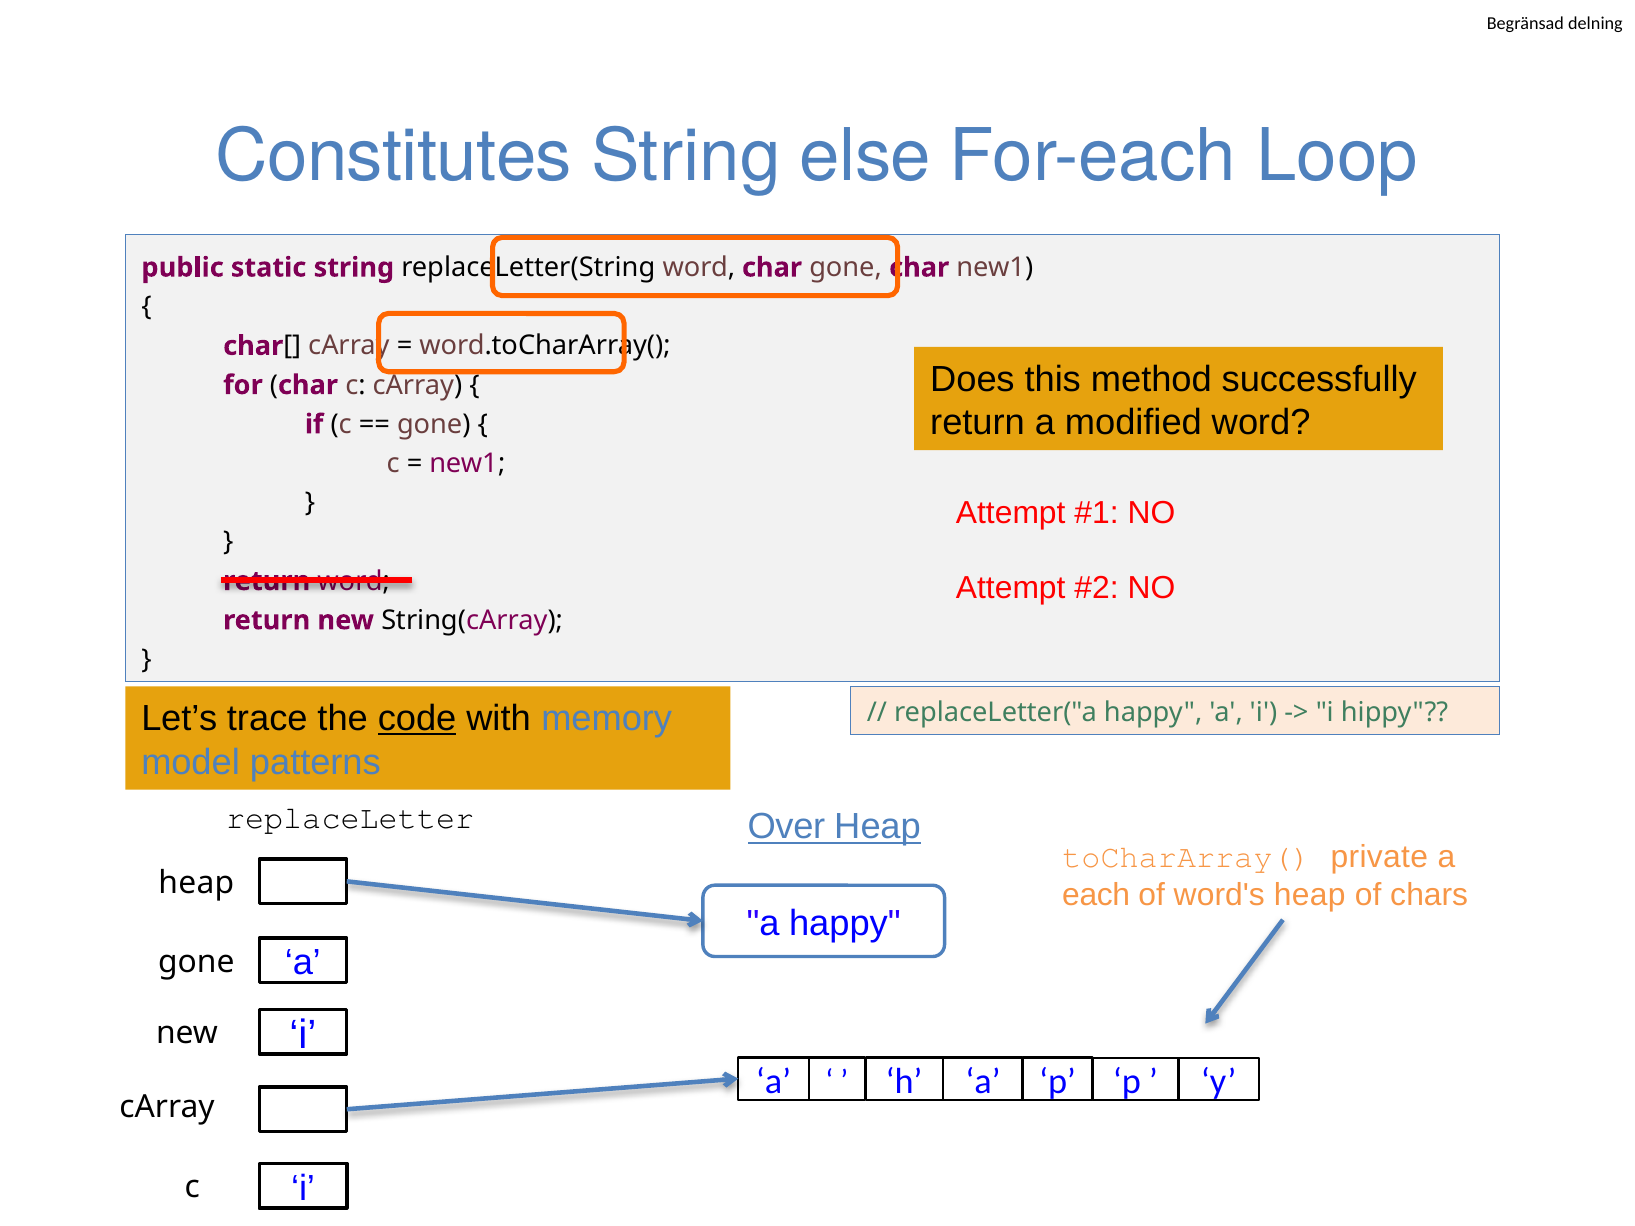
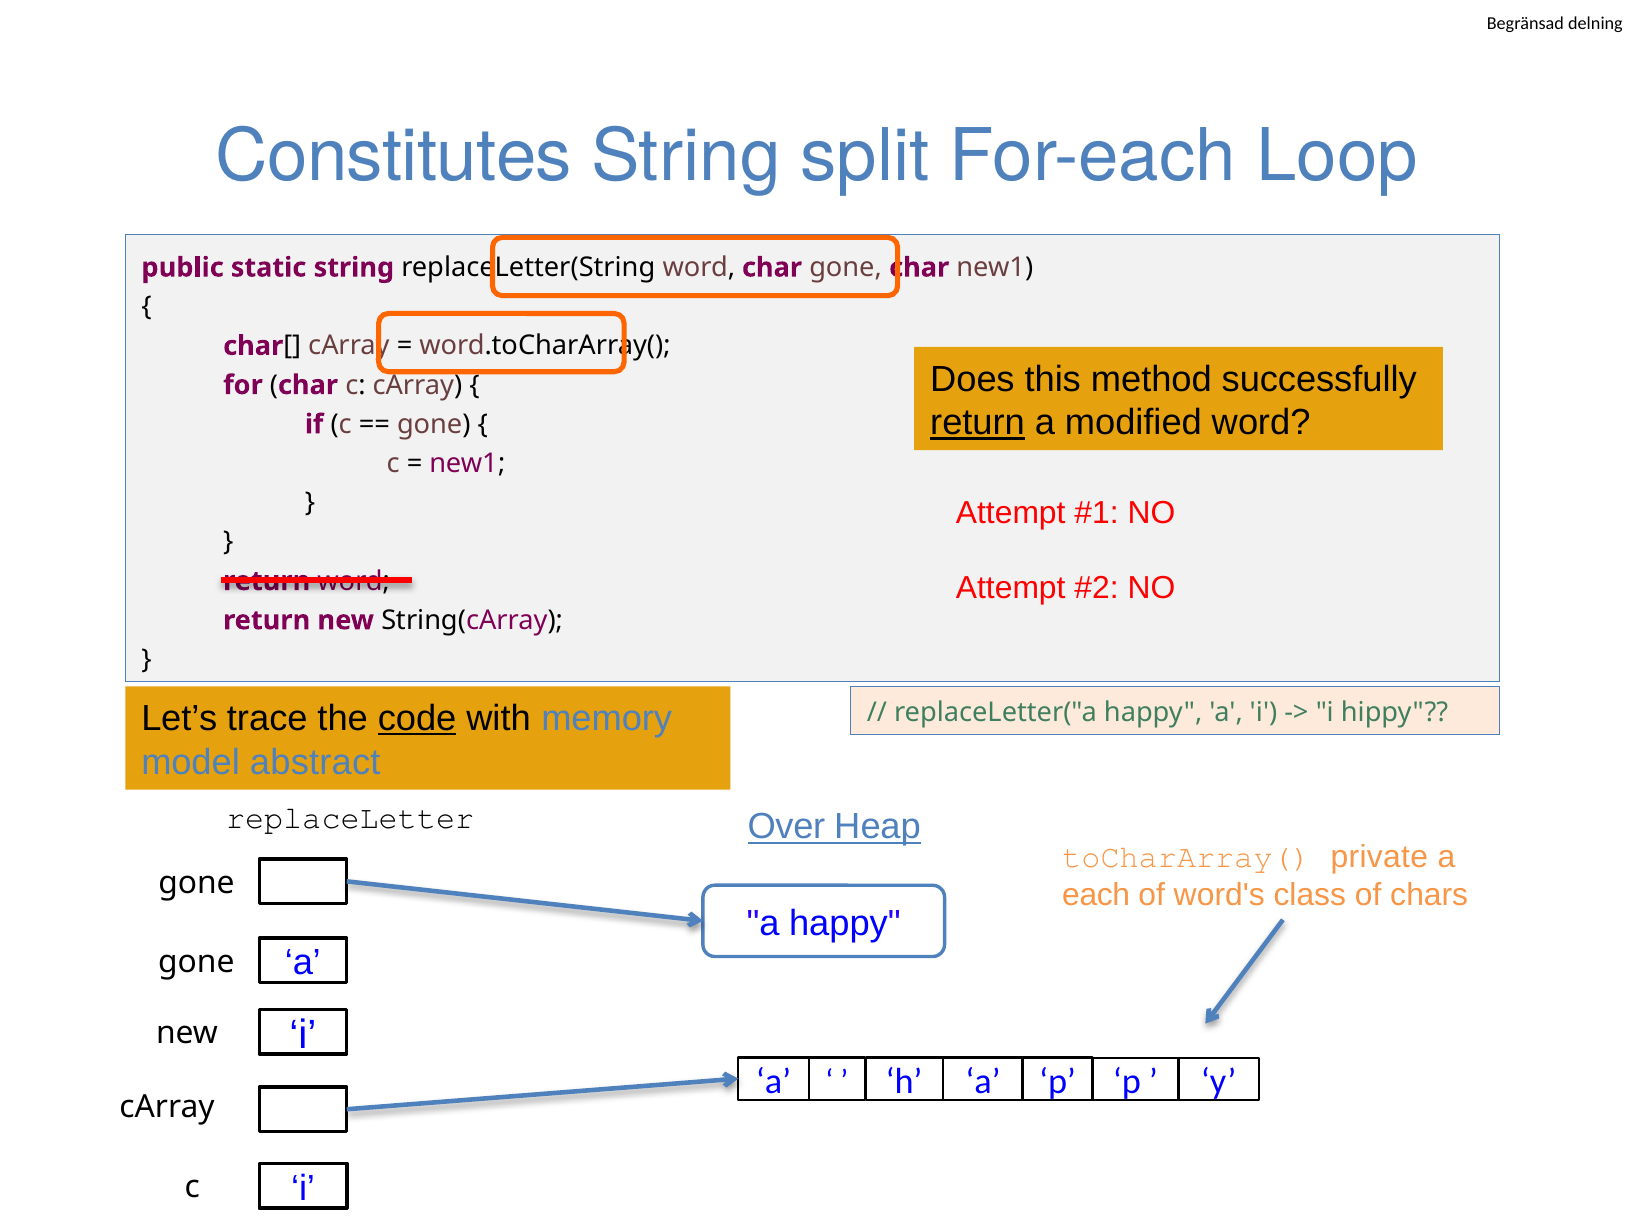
else: else -> split
return at (978, 423) underline: none -> present
patterns: patterns -> abstract
heap at (196, 883): heap -> gone
word's heap: heap -> class
